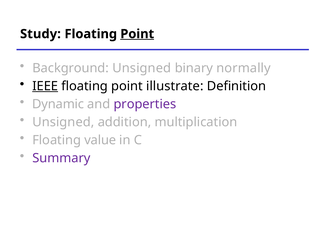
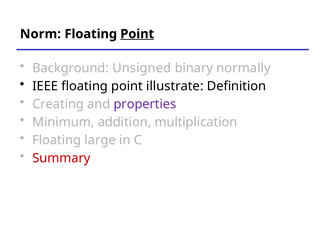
Study: Study -> Norm
IEEE underline: present -> none
Dynamic: Dynamic -> Creating
Unsigned at (63, 122): Unsigned -> Minimum
value: value -> large
Summary colour: purple -> red
